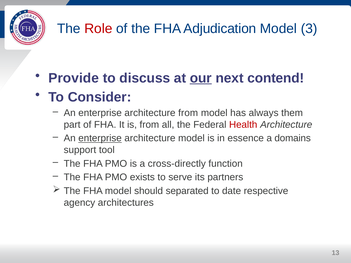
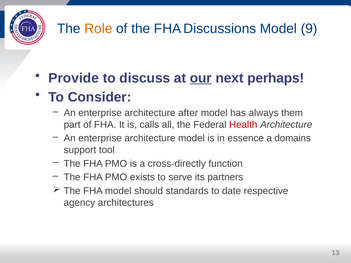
Role colour: red -> orange
Adjudication: Adjudication -> Discussions
3: 3 -> 9
contend: contend -> perhaps
architecture from: from -> after
is from: from -> calls
enterprise at (100, 138) underline: present -> none
separated: separated -> standards
